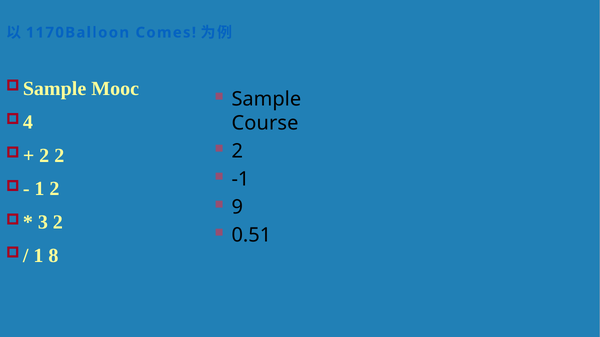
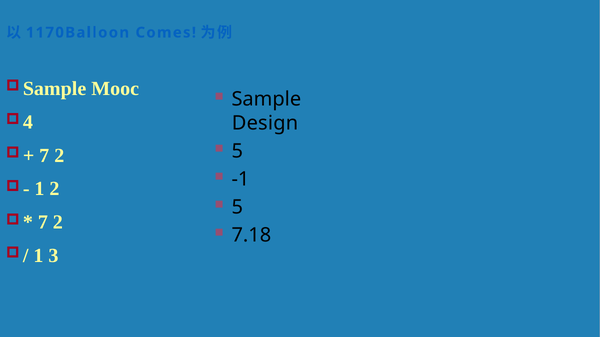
Course: Course -> Design
2 at (237, 151): 2 -> 5
2 at (44, 156): 2 -> 7
9 at (237, 207): 9 -> 5
3 at (43, 223): 3 -> 7
0.51: 0.51 -> 7.18
8: 8 -> 3
